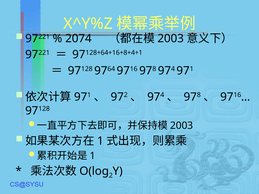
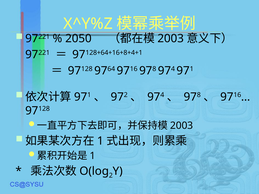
2074: 2074 -> 2050
